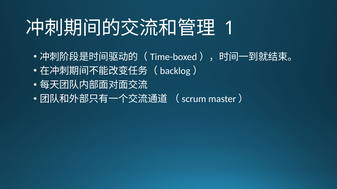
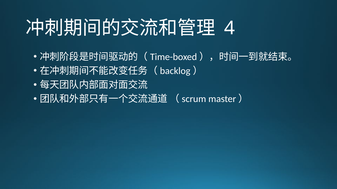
1: 1 -> 4
